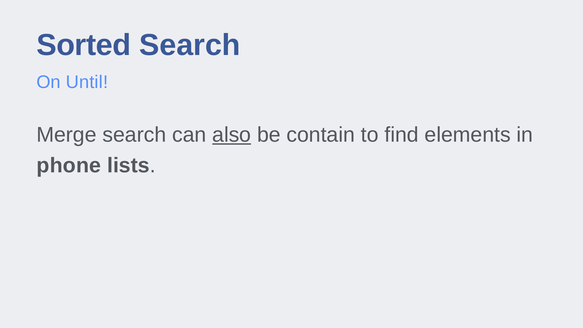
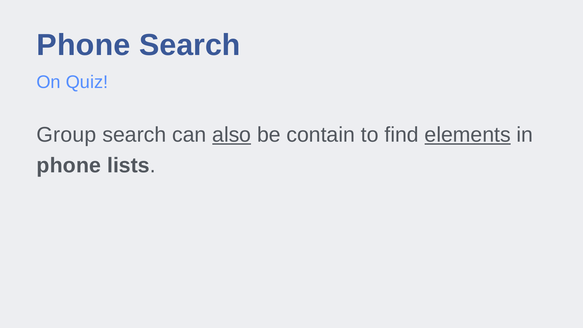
Sorted at (84, 45): Sorted -> Phone
Until: Until -> Quiz
Merge: Merge -> Group
elements underline: none -> present
